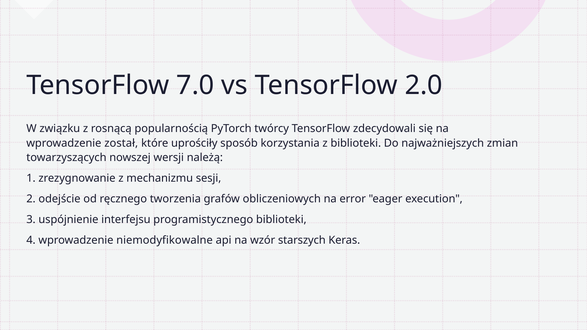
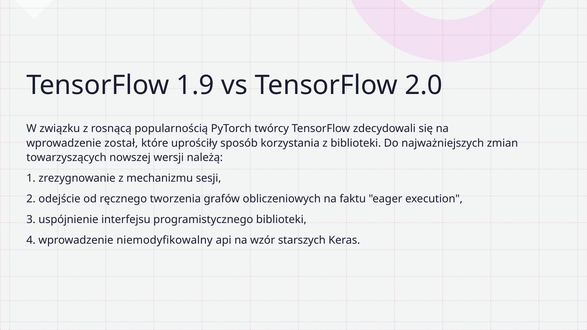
7.0: 7.0 -> 1.9
error: error -> faktu
niemodyfikowalne: niemodyfikowalne -> niemodyfikowalny
